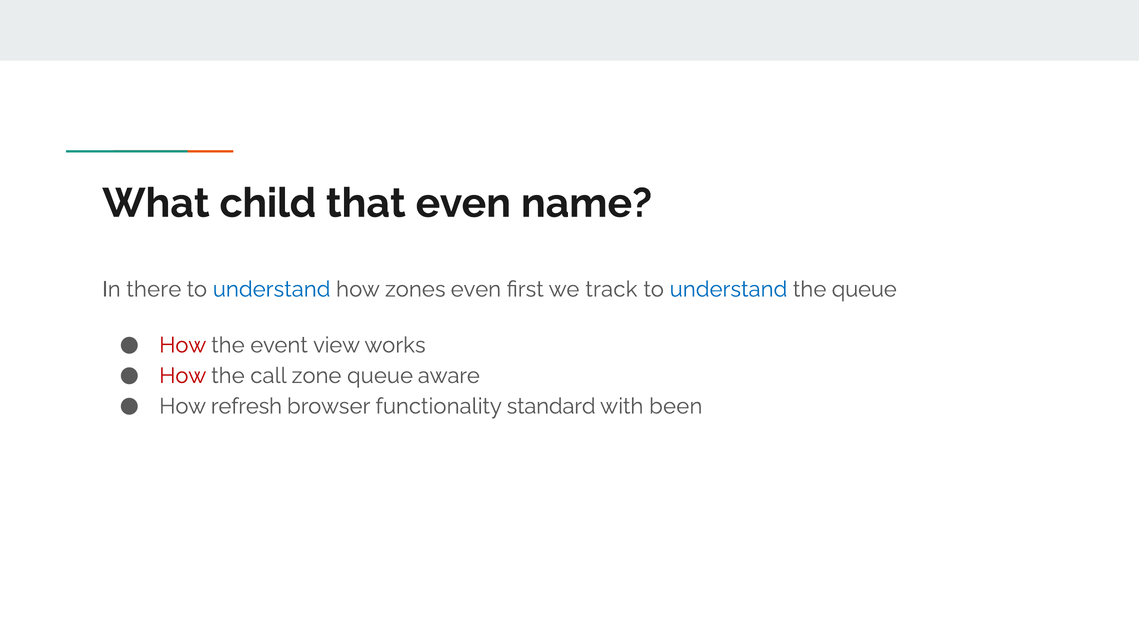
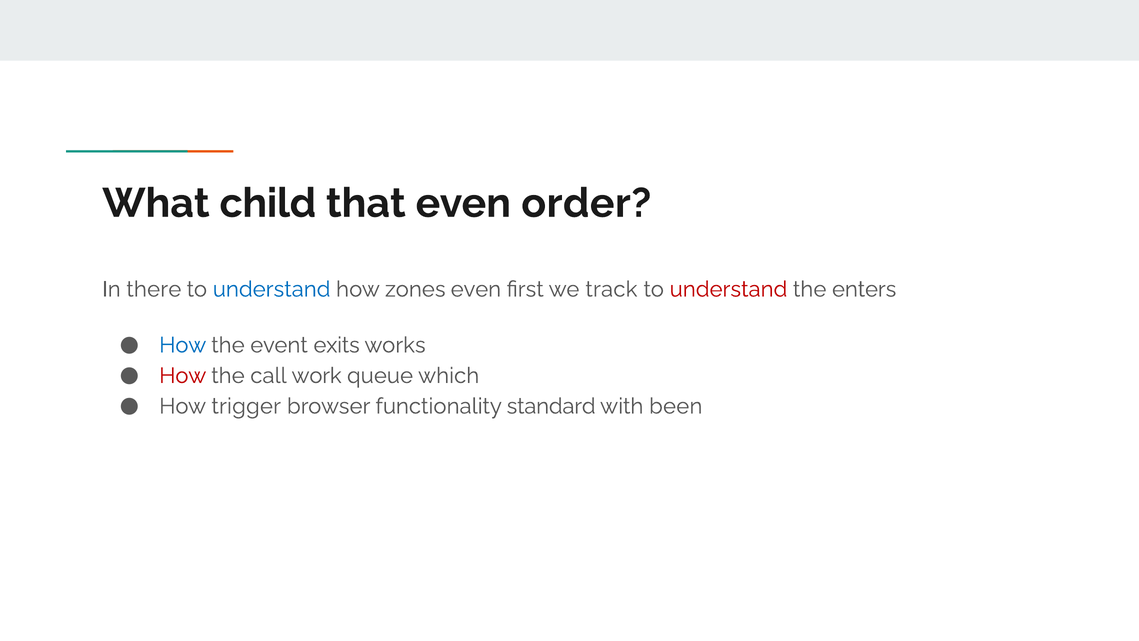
name: name -> order
understand at (728, 289) colour: blue -> red
the queue: queue -> enters
How at (183, 345) colour: red -> blue
view: view -> exits
zone: zone -> work
aware: aware -> which
refresh: refresh -> trigger
